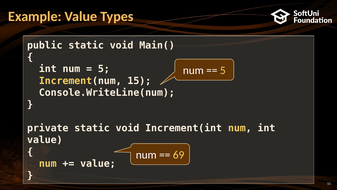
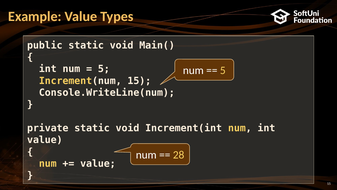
69: 69 -> 28
